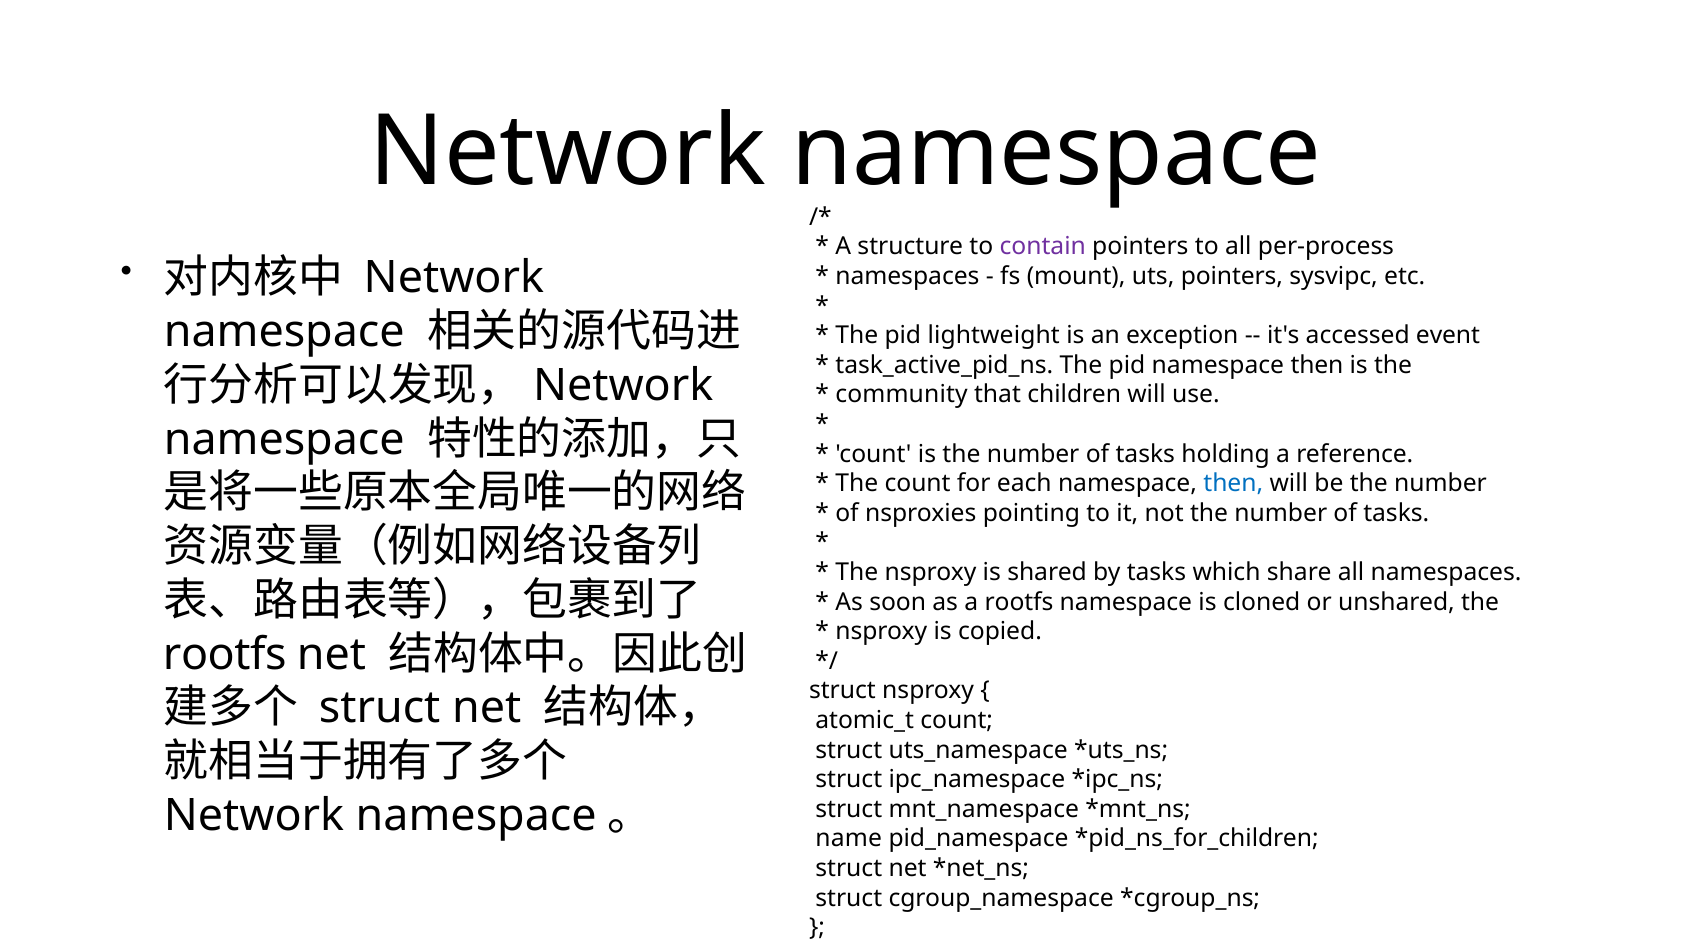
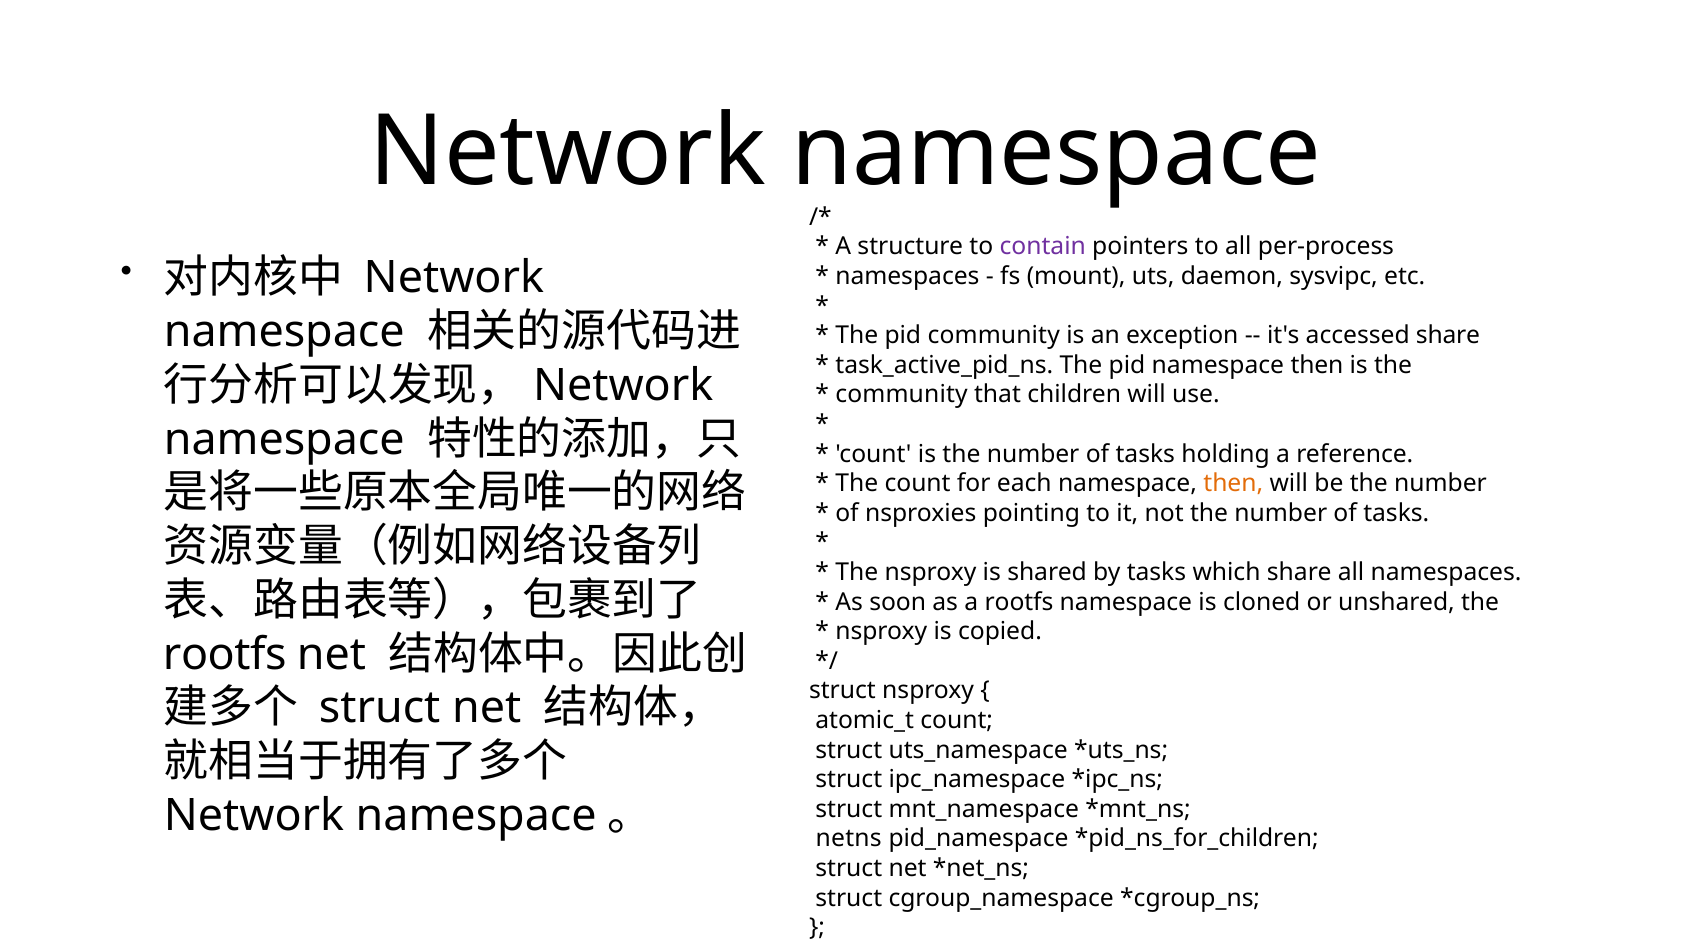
uts pointers: pointers -> daemon
pid lightweight: lightweight -> community
accessed event: event -> share
then at (1233, 484) colour: blue -> orange
name: name -> netns
